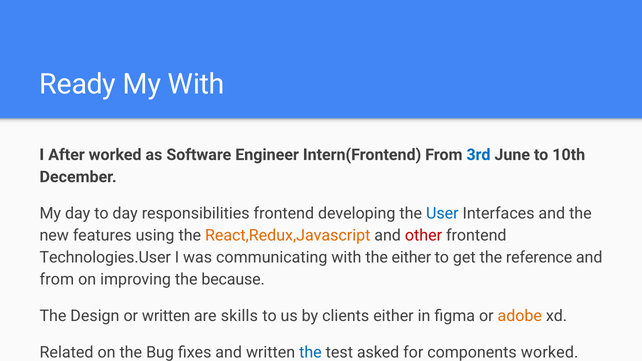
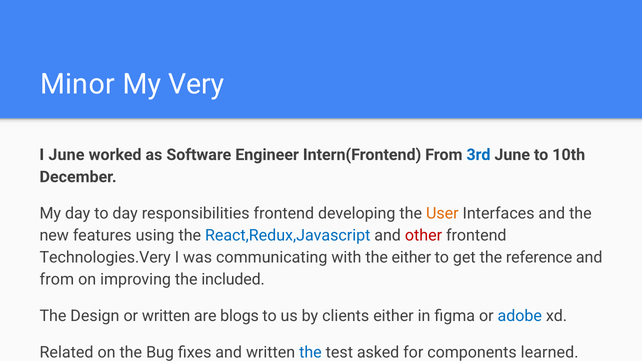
Ready: Ready -> Minor
My With: With -> Very
I After: After -> June
User colour: blue -> orange
React,Redux,Javascript colour: orange -> blue
Technologies.User: Technologies.User -> Technologies.Very
because: because -> included
skills: skills -> blogs
adobe colour: orange -> blue
components worked: worked -> learned
